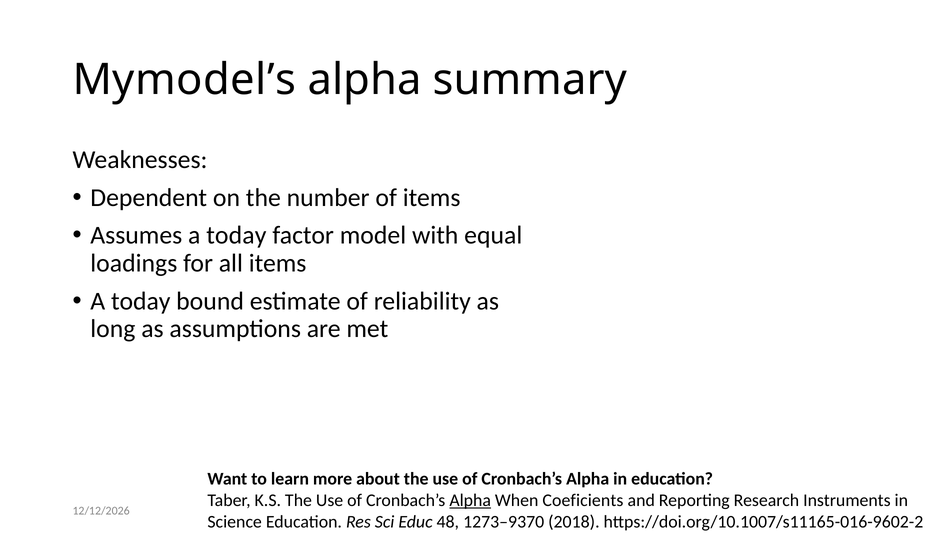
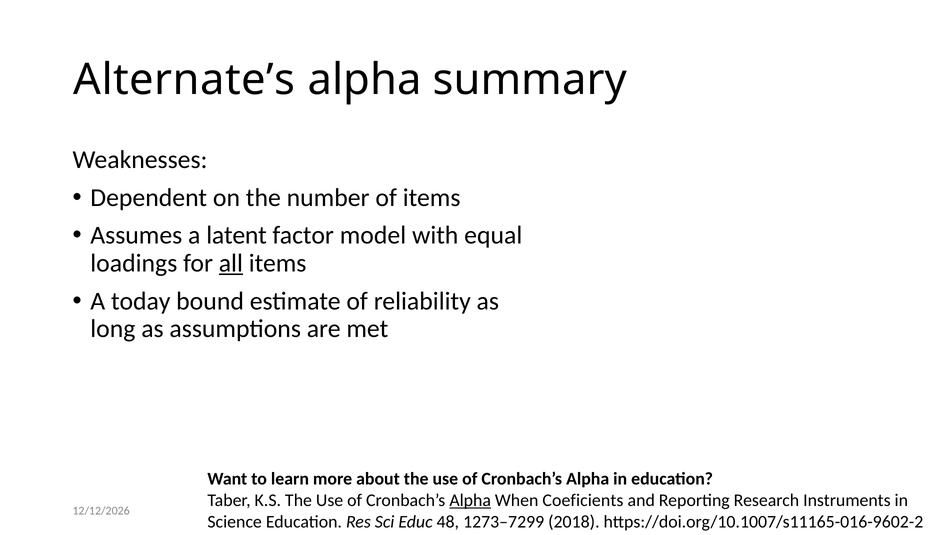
Mymodel’s: Mymodel’s -> Alternate’s
Assumes a today: today -> latent
all underline: none -> present
1273–9370: 1273–9370 -> 1273–7299
